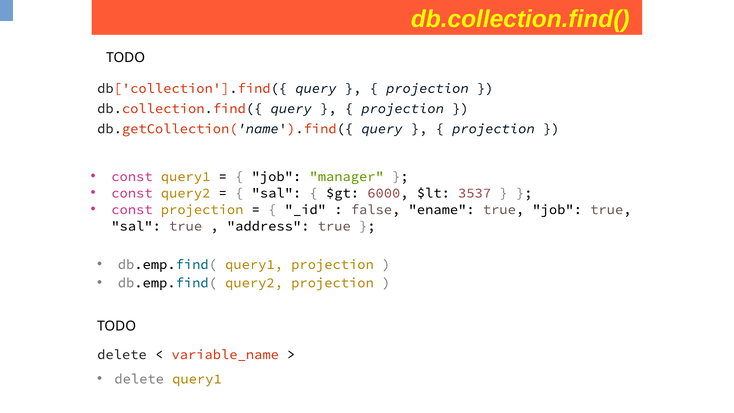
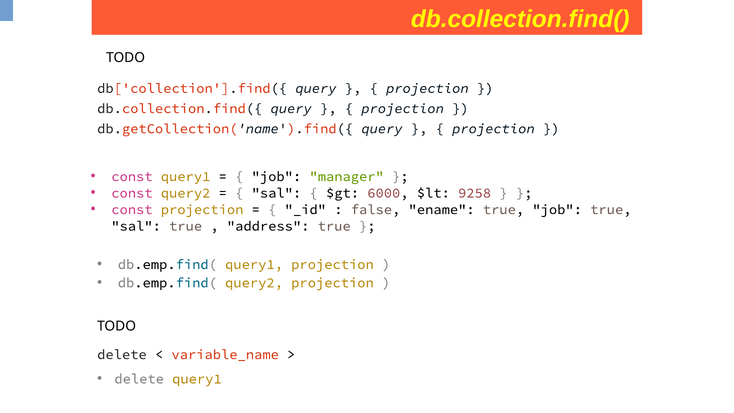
3537: 3537 -> 9258
